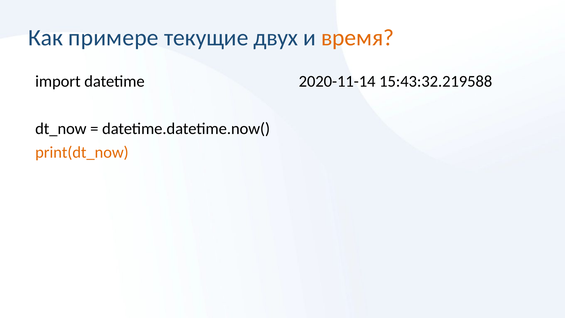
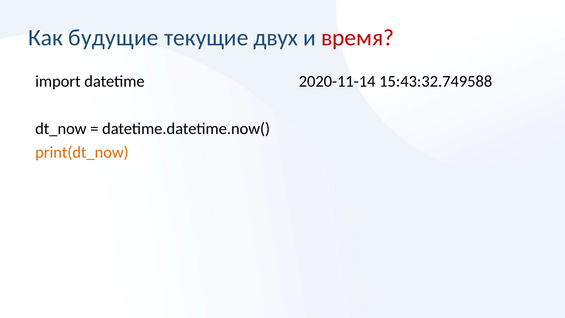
примере: примере -> будущие
время colour: orange -> red
15:43:32.219588: 15:43:32.219588 -> 15:43:32.749588
